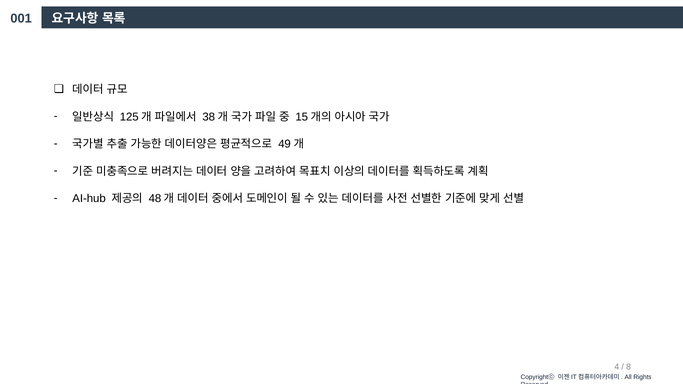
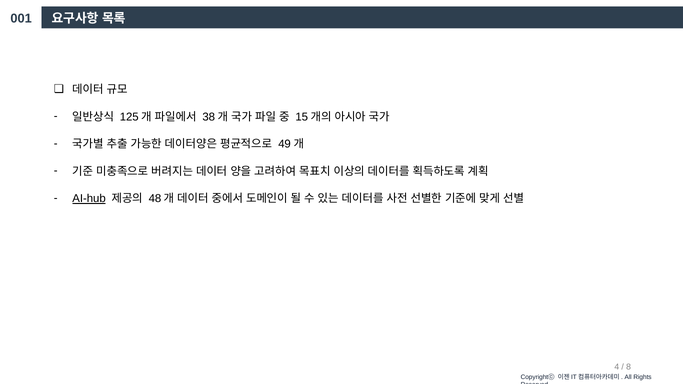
AI-hub underline: none -> present
